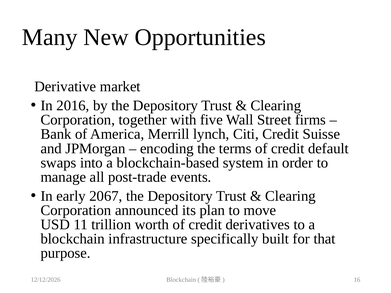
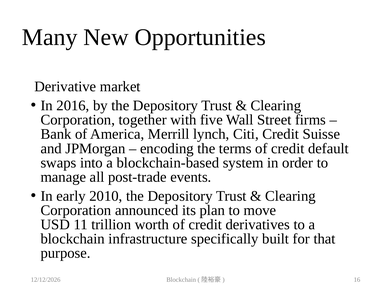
2067: 2067 -> 2010
